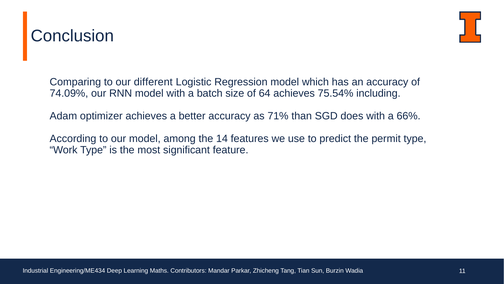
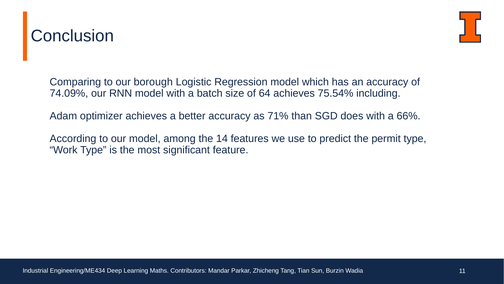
different: different -> borough
